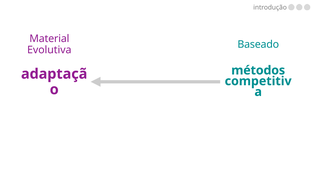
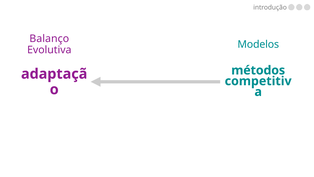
Material: Material -> Balanço
Baseado: Baseado -> Modelos
